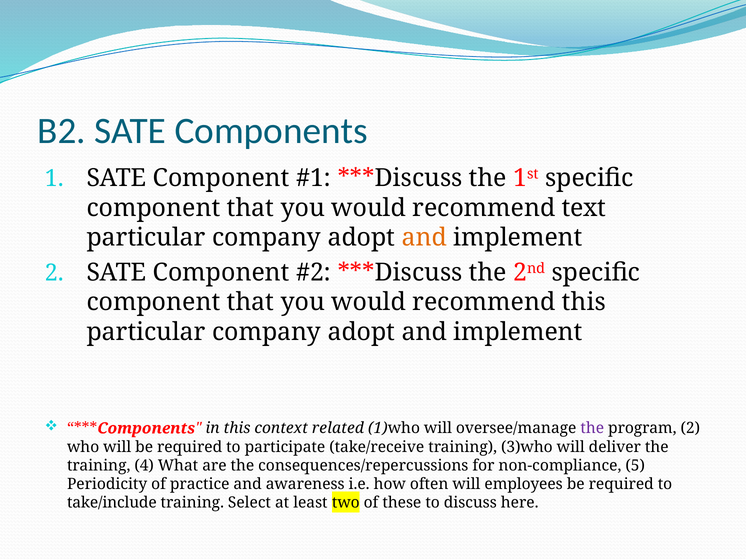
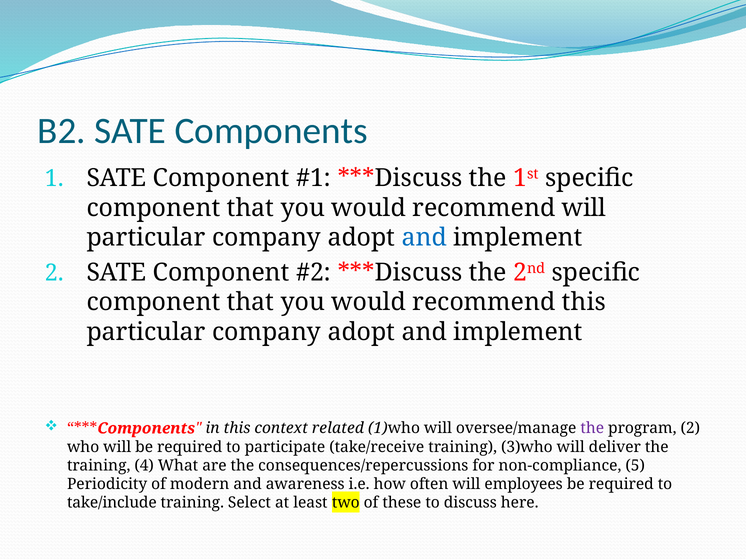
recommend text: text -> will
and at (424, 238) colour: orange -> blue
practice: practice -> modern
